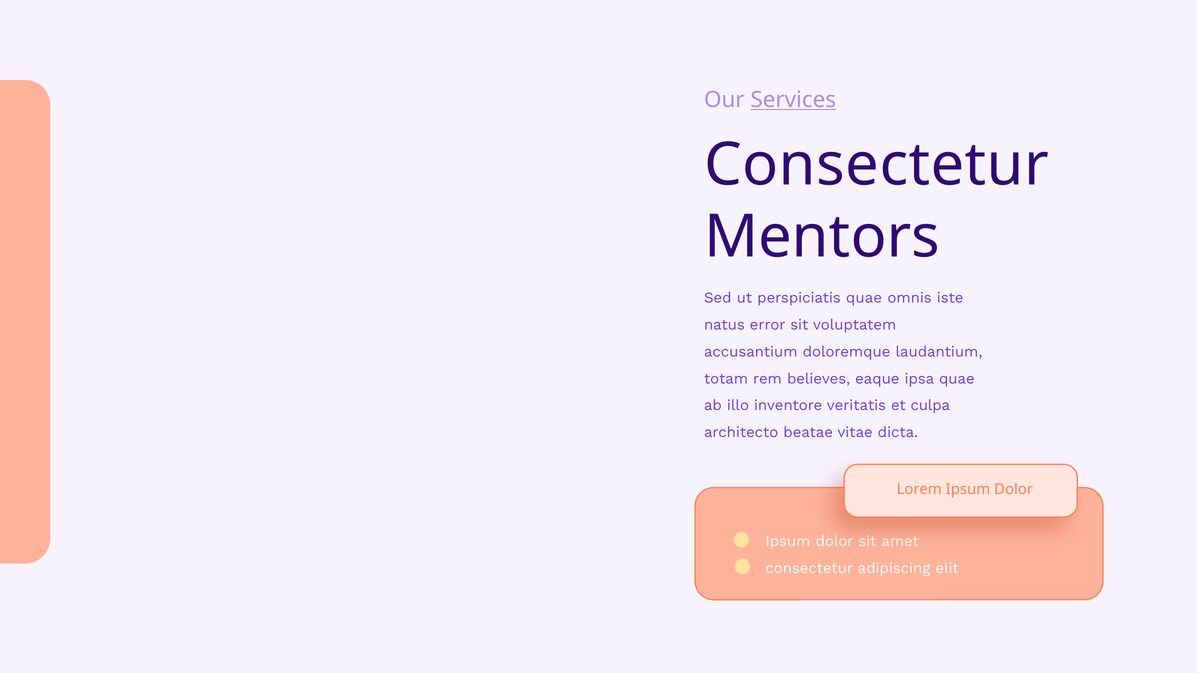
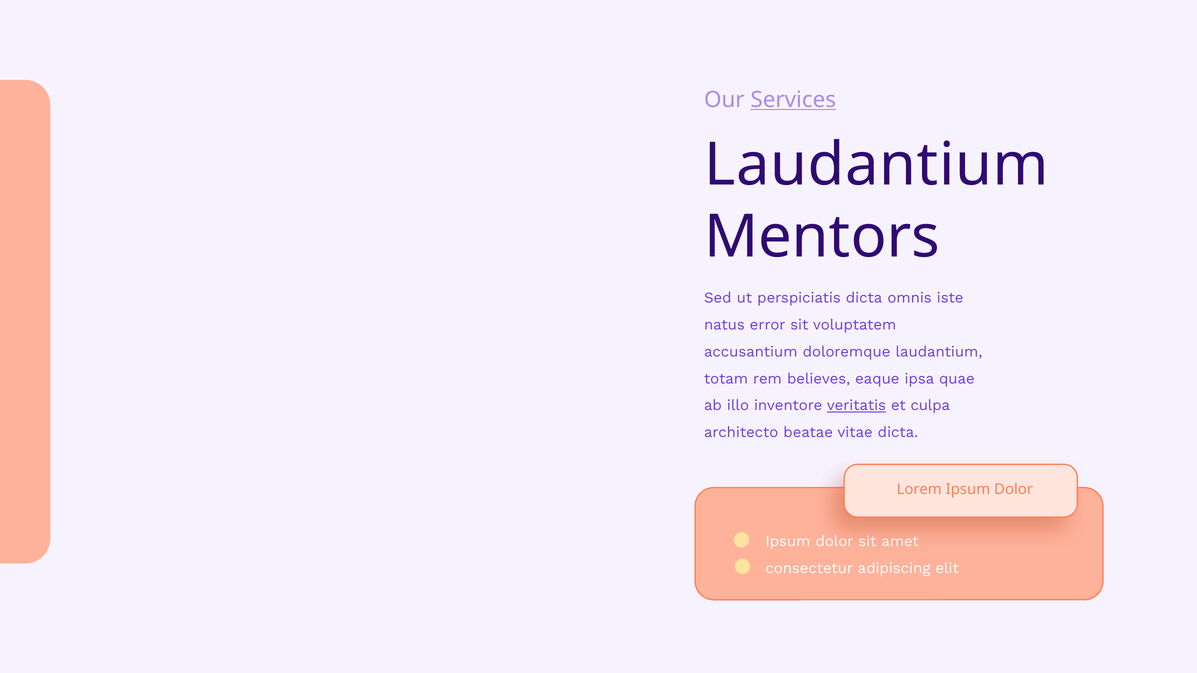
Consectetur at (877, 165): Consectetur -> Laudantium
perspiciatis quae: quae -> dicta
veritatis underline: none -> present
